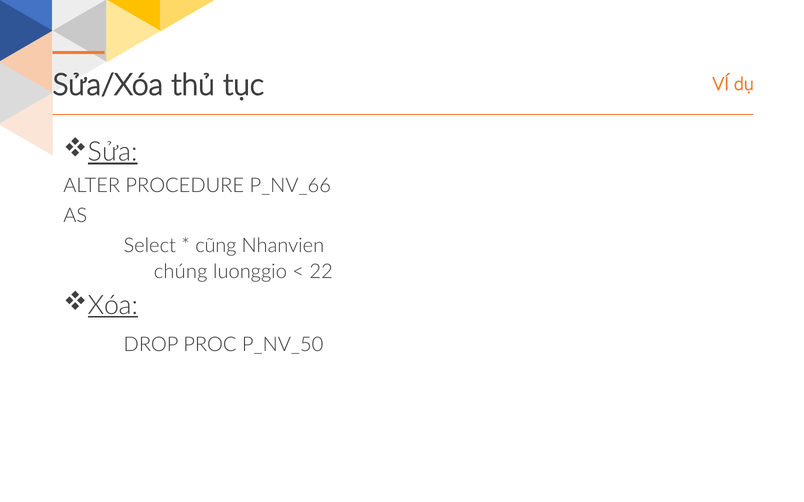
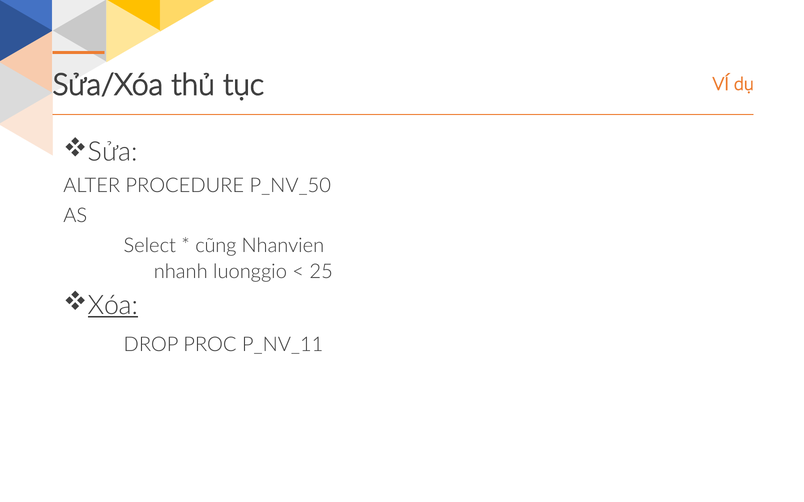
Sửa underline: present -> none
P_NV_66: P_NV_66 -> P_NV_50
chúng: chúng -> nhanh
22: 22 -> 25
P_NV_50: P_NV_50 -> P_NV_11
